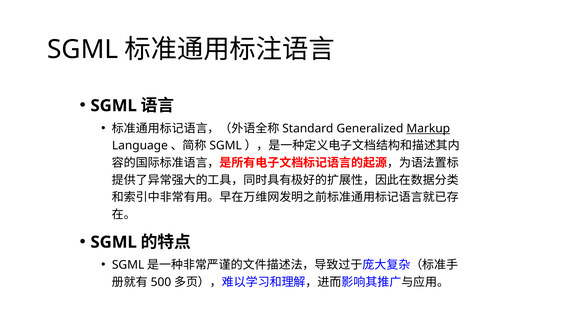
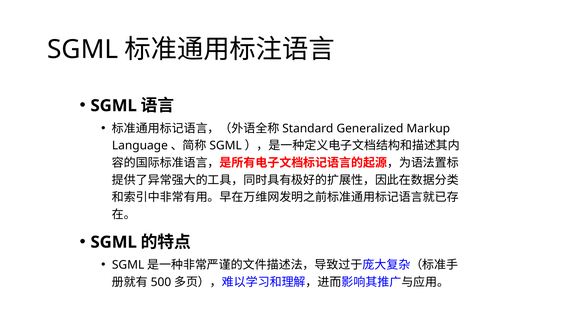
Markup underline: present -> none
